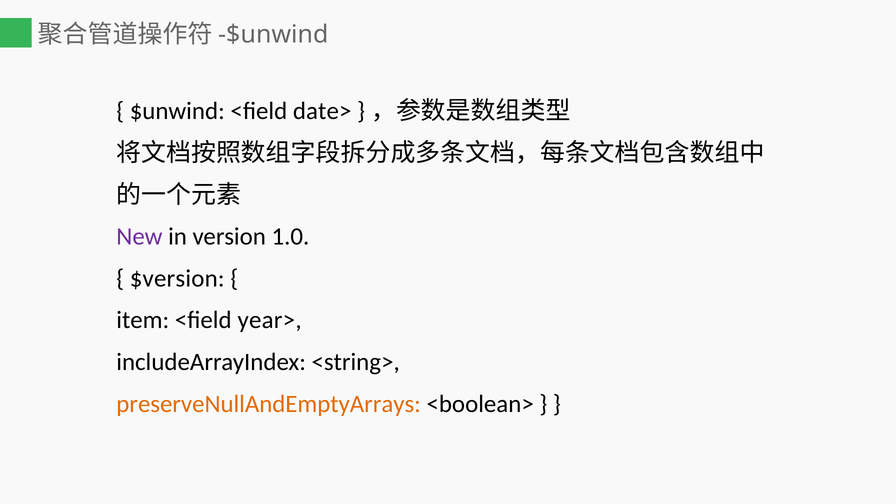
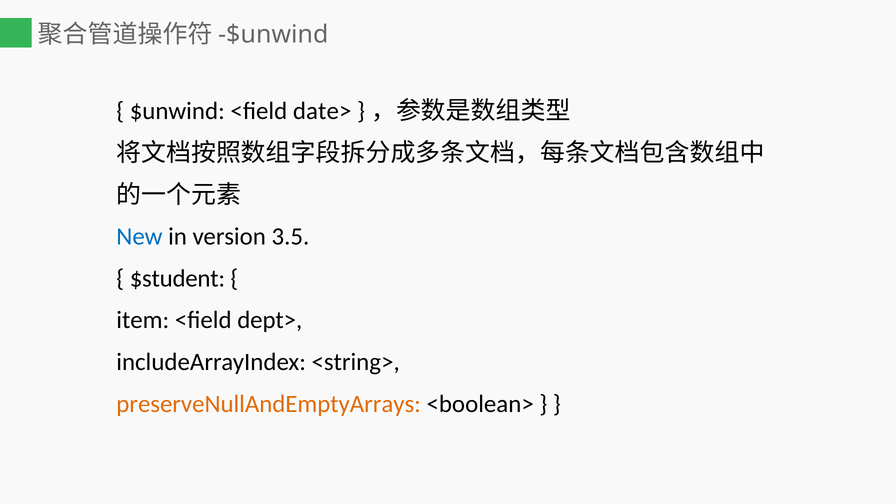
New colour: purple -> blue
1.0: 1.0 -> 3.5
$version: $version -> $student
year>: year> -> dept>
